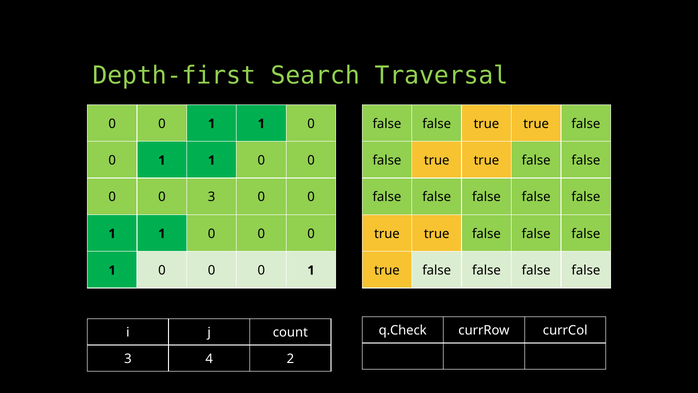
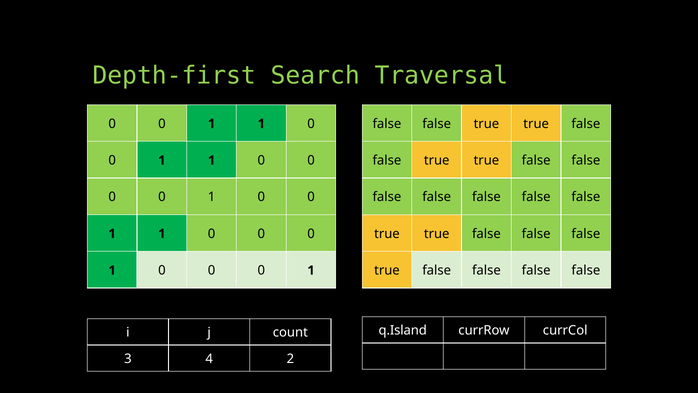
3 at (212, 197): 3 -> 1
q.Check: q.Check -> q.Island
